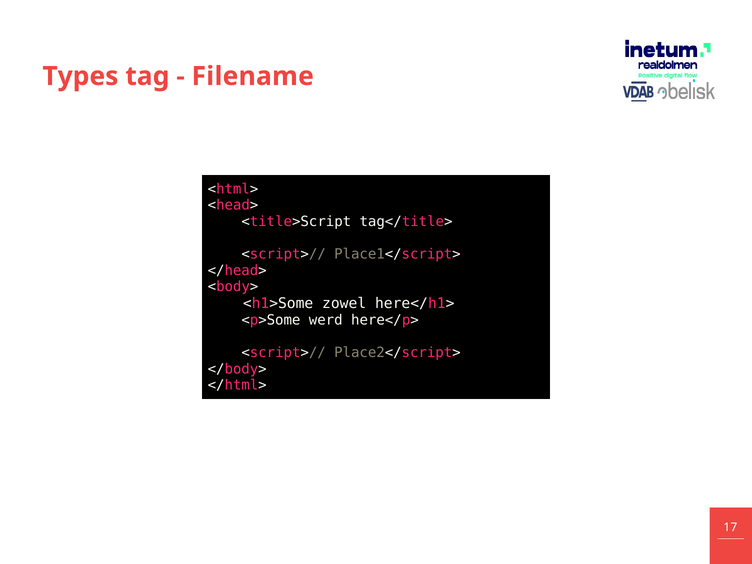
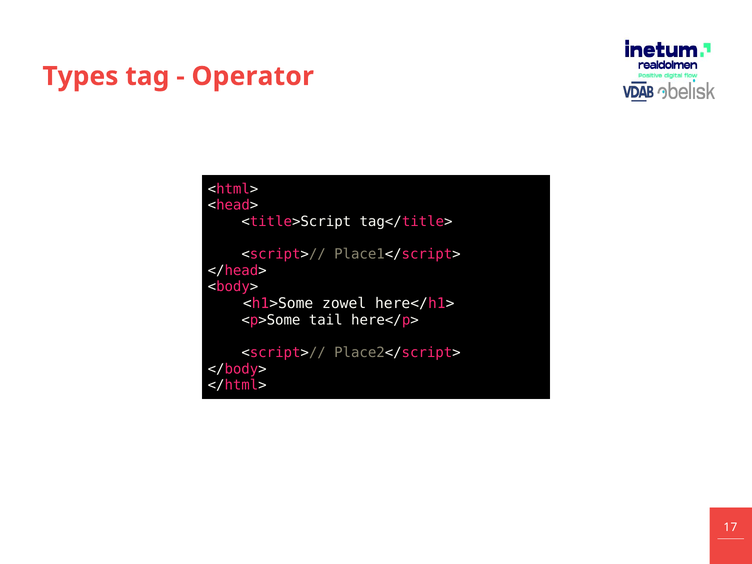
Filename: Filename -> Operator
werd: werd -> tail
